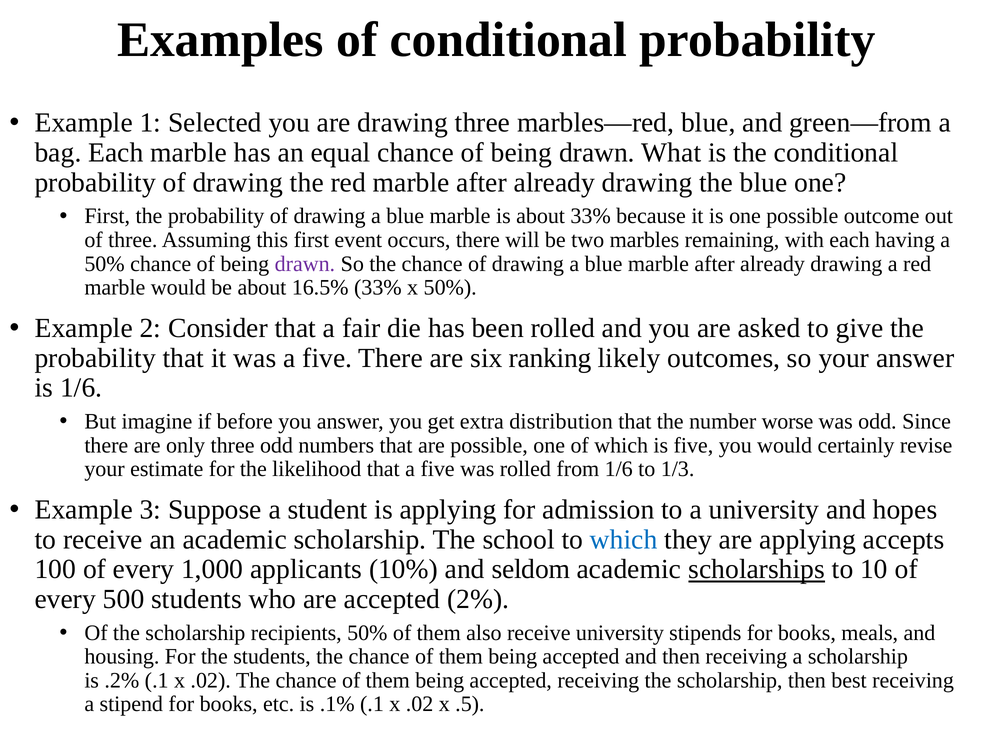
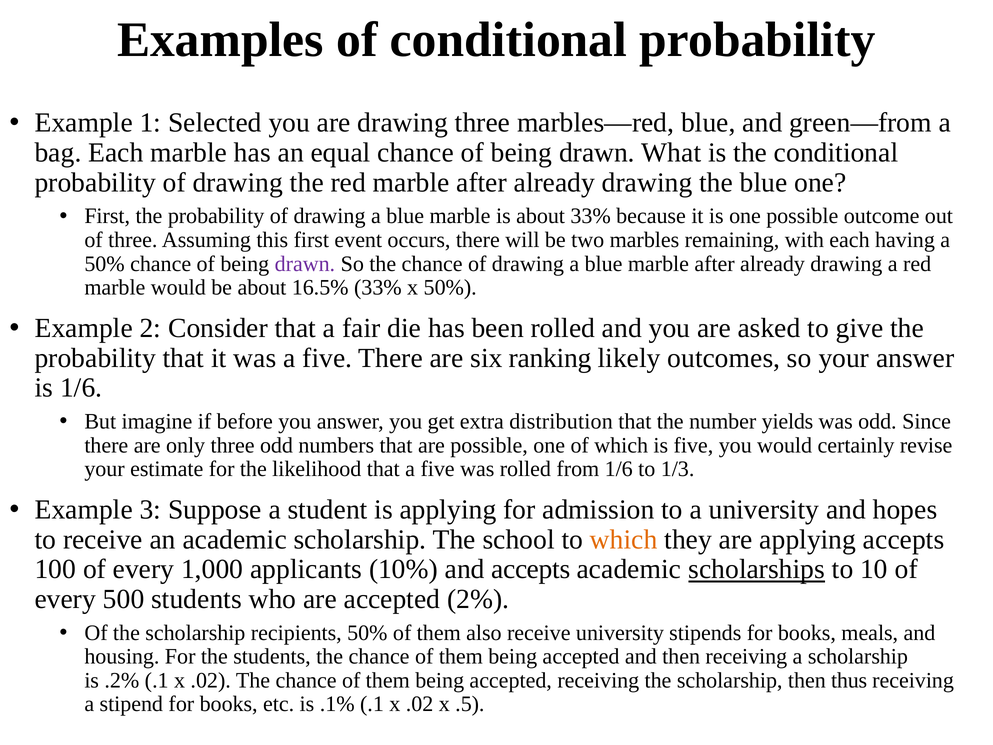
worse: worse -> yields
which at (624, 539) colour: blue -> orange
and seldom: seldom -> accepts
best: best -> thus
